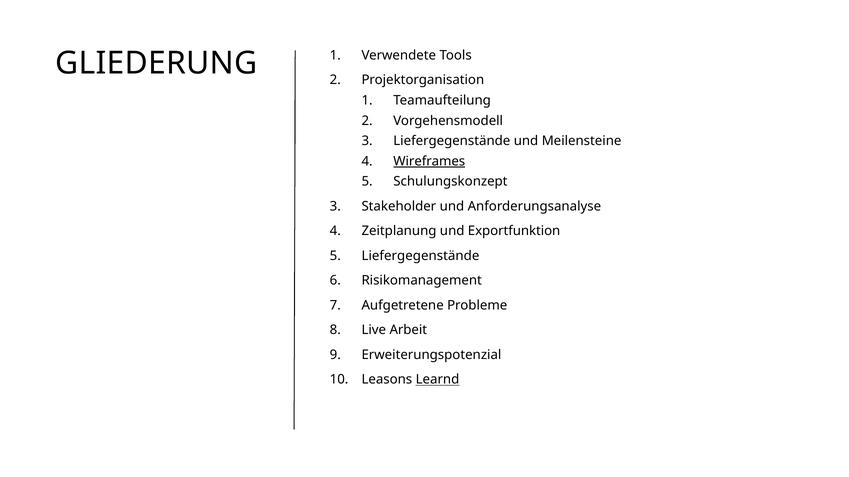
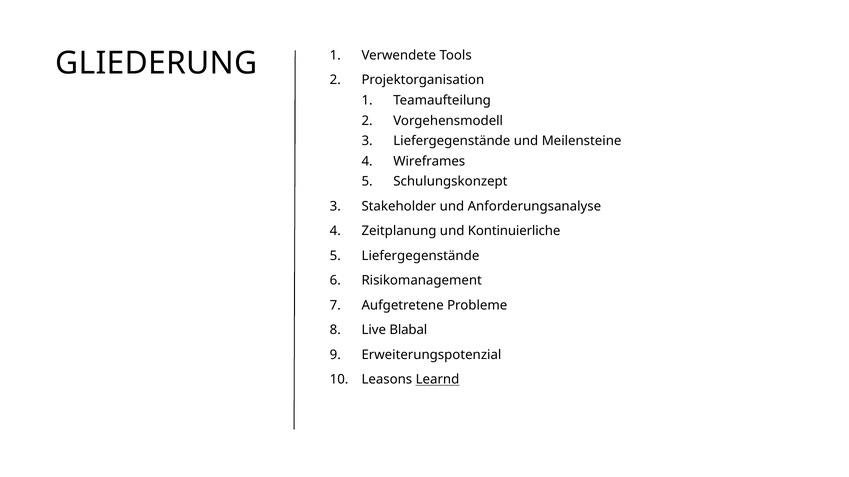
Wireframes underline: present -> none
Exportfunktion: Exportfunktion -> Kontinuierliche
Arbeit: Arbeit -> Blabal
